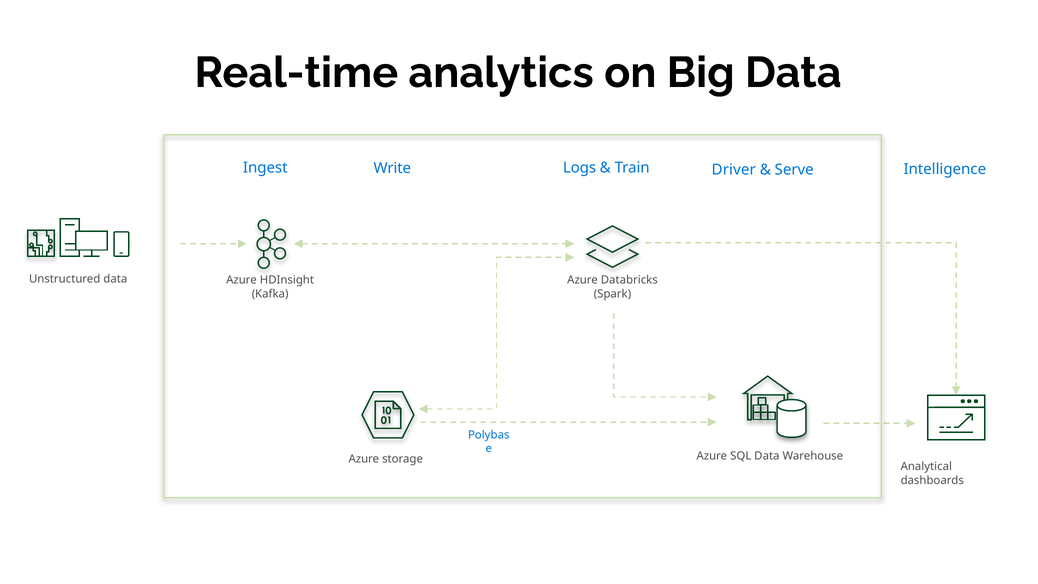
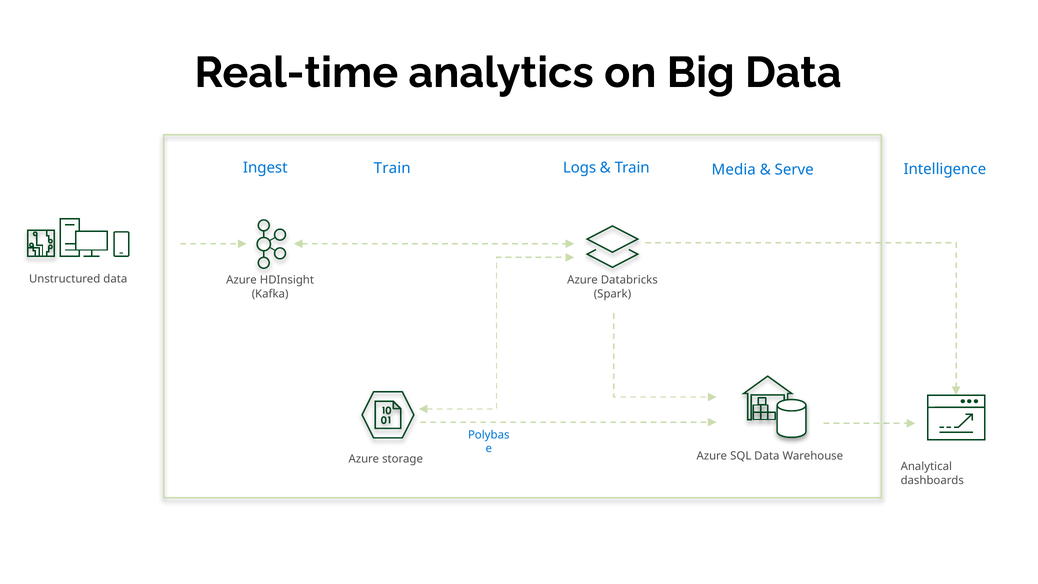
Write at (392, 168): Write -> Train
Driver: Driver -> Media
